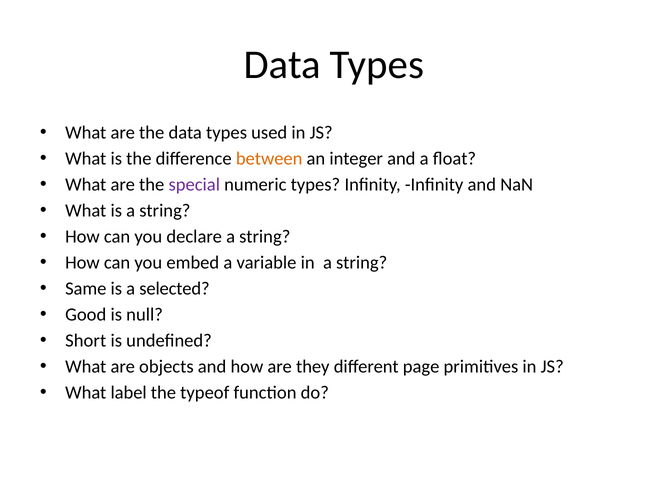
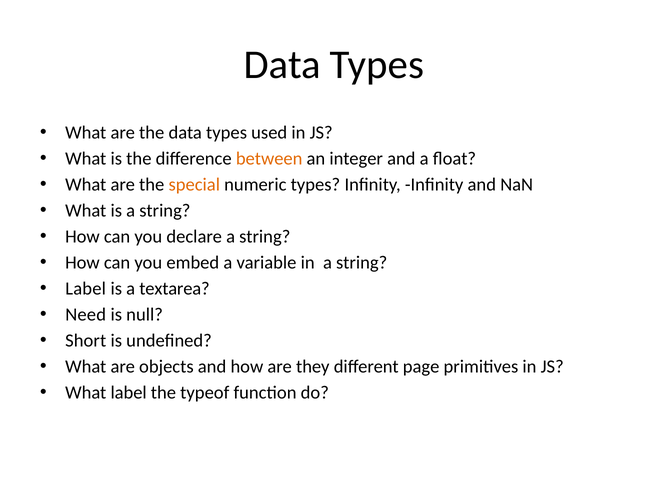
special colour: purple -> orange
Same at (86, 289): Same -> Label
selected: selected -> textarea
Good: Good -> Need
